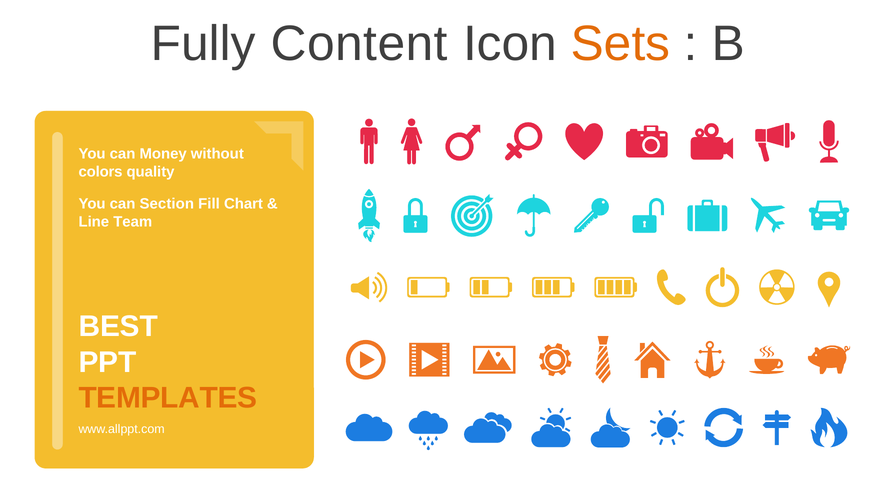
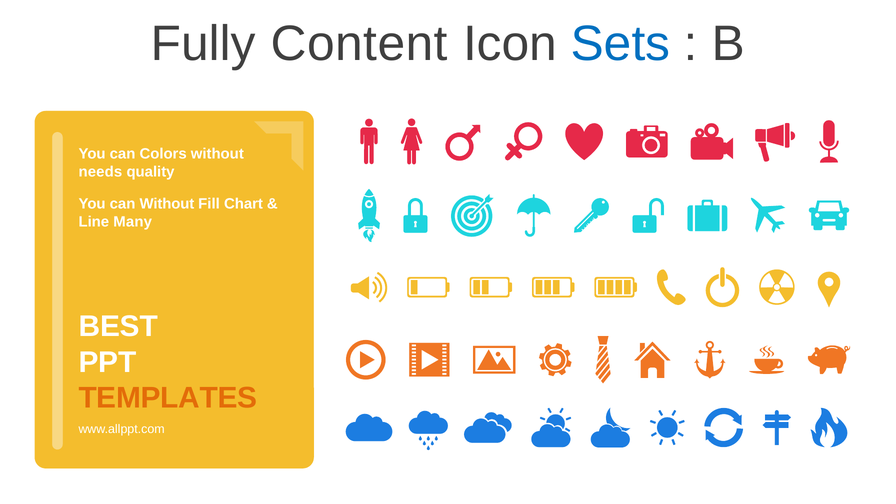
Sets colour: orange -> blue
Money: Money -> Colors
colors: colors -> needs
can Section: Section -> Without
Team: Team -> Many
